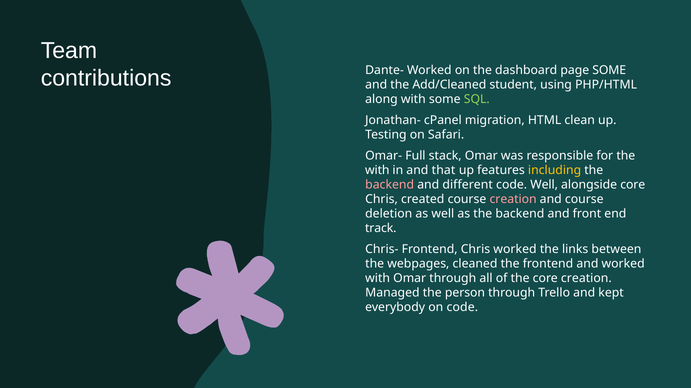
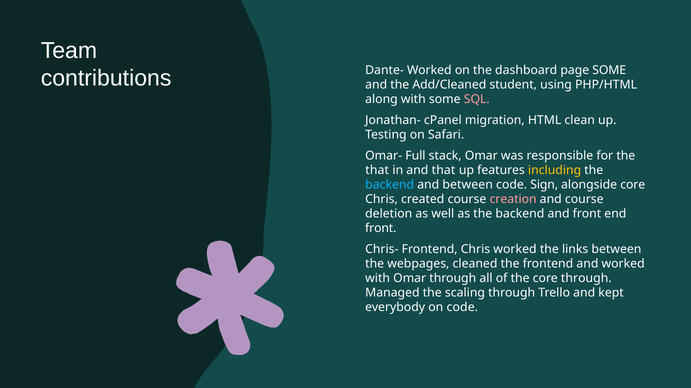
SQL colour: light green -> pink
with at (377, 170): with -> that
backend at (390, 185) colour: pink -> light blue
and different: different -> between
code Well: Well -> Sign
track at (381, 228): track -> front
core creation: creation -> through
person: person -> scaling
